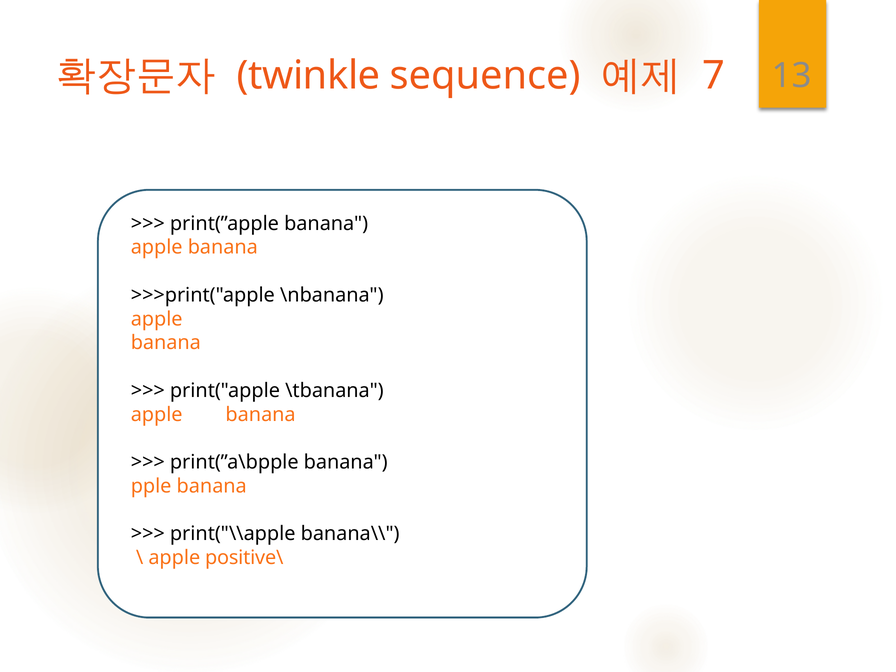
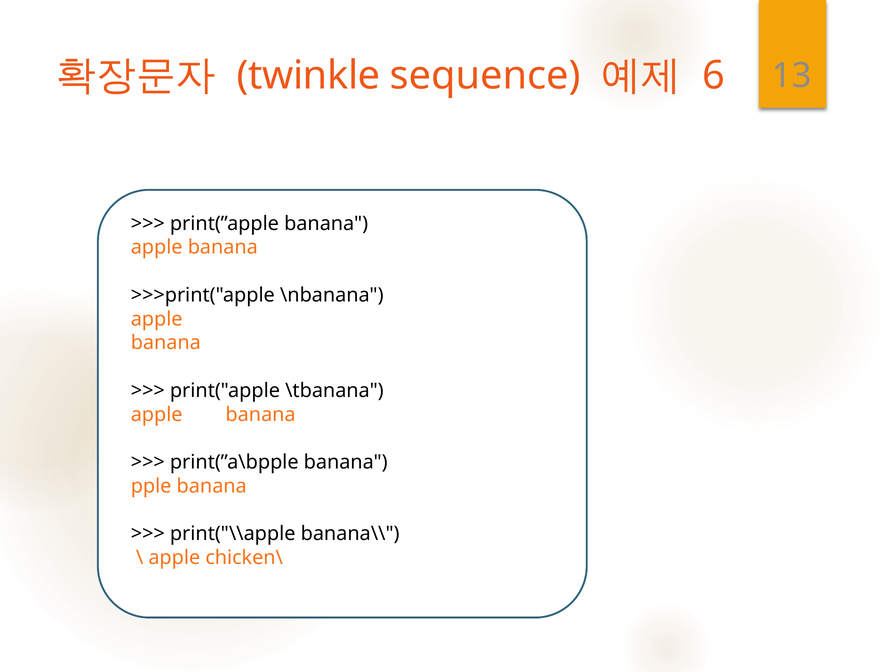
7: 7 -> 6
positive\: positive\ -> chicken\
